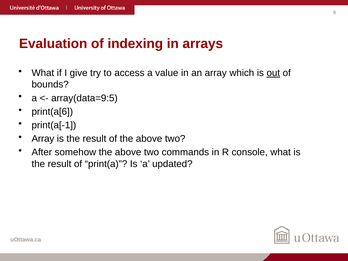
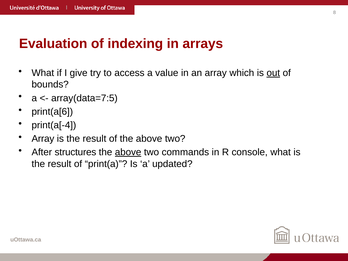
array(data=9:5: array(data=9:5 -> array(data=7:5
print(a[-1: print(a[-1 -> print(a[-4
somehow: somehow -> structures
above at (128, 152) underline: none -> present
